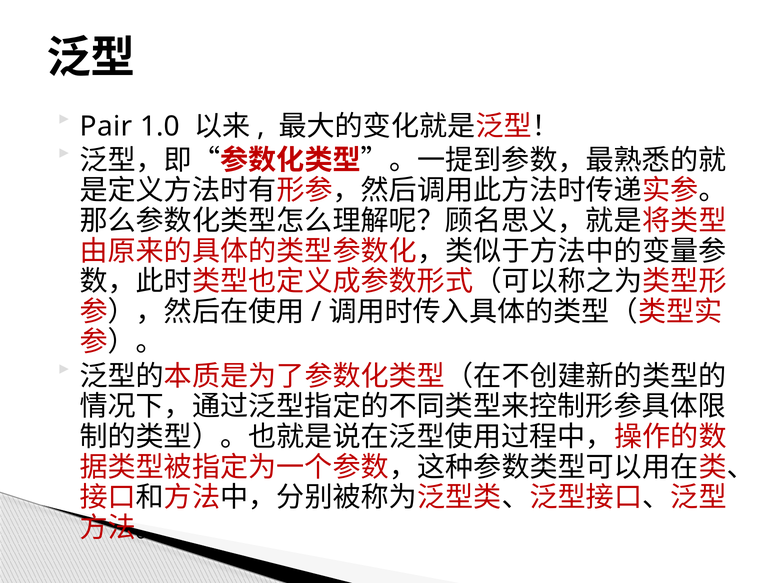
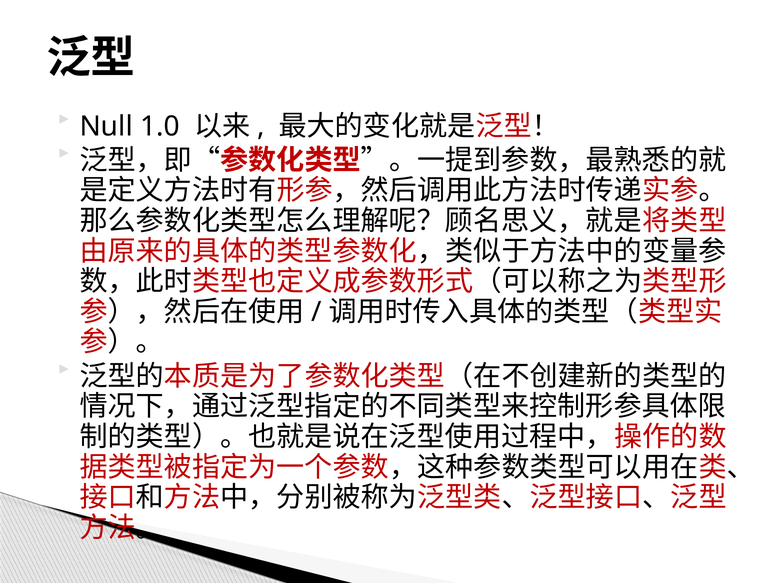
Pair: Pair -> Null
